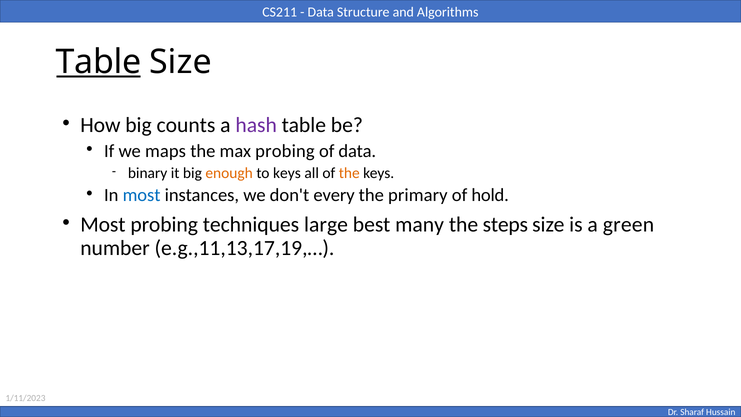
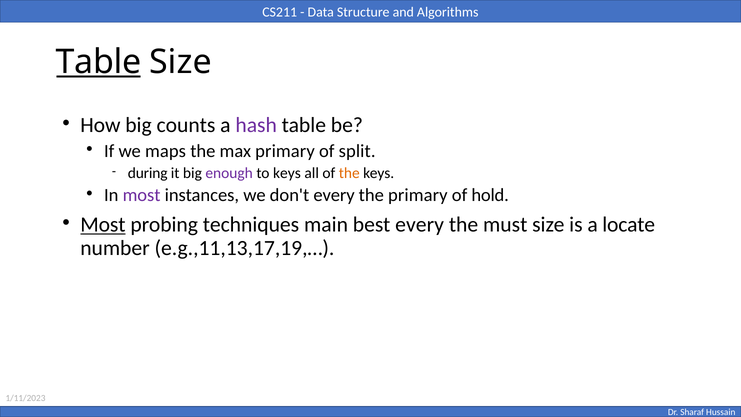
max probing: probing -> primary
of data: data -> split
binary: binary -> during
enough colour: orange -> purple
most at (142, 195) colour: blue -> purple
Most at (103, 225) underline: none -> present
large: large -> main
best many: many -> every
steps: steps -> must
green: green -> locate
